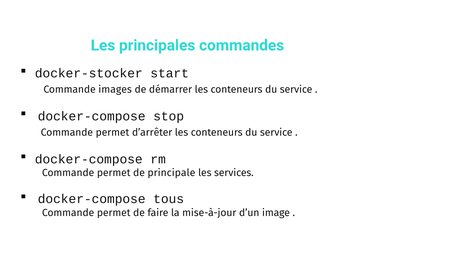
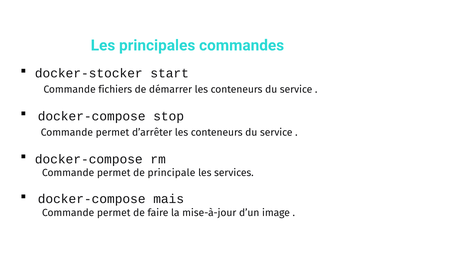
images: images -> fichiers
tous: tous -> mais
